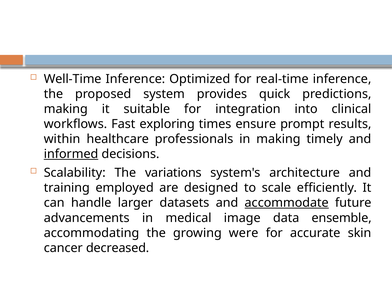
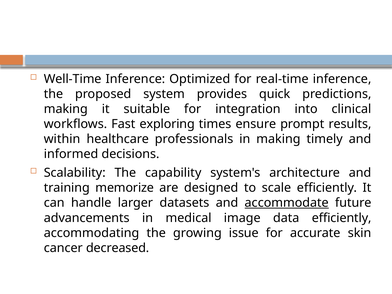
informed underline: present -> none
variations: variations -> capability
employed: employed -> memorize
data ensemble: ensemble -> efficiently
were: were -> issue
